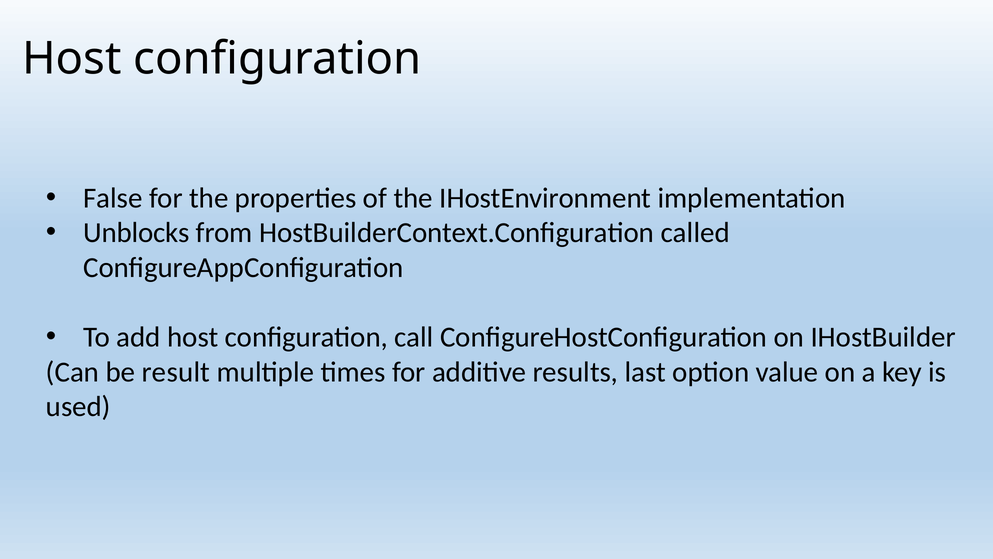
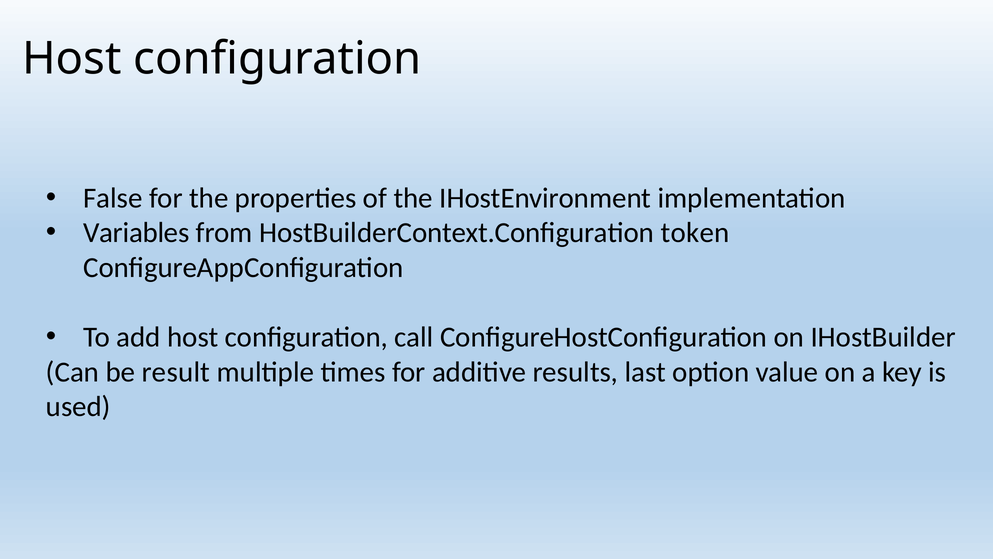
Unblocks: Unblocks -> Variables
called: called -> token
